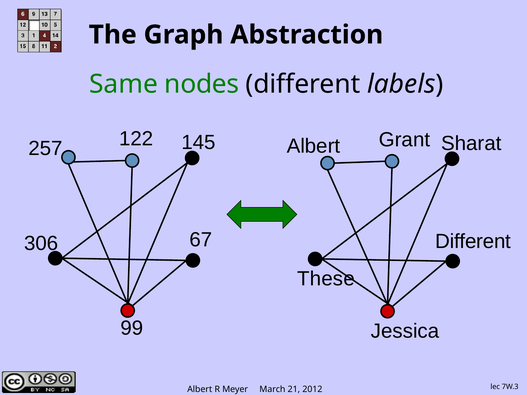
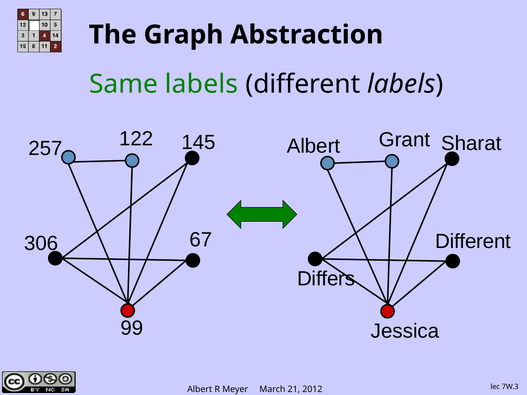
Same nodes: nodes -> labels
These: These -> Differs
